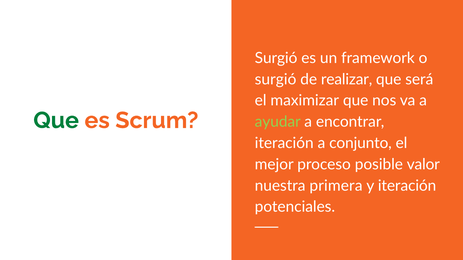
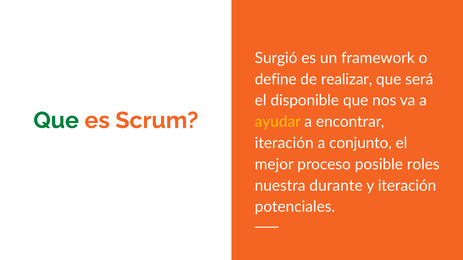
surgió at (276, 79): surgió -> define
maximizar: maximizar -> disponible
ayudar colour: light green -> yellow
valor: valor -> roles
primera: primera -> durante
